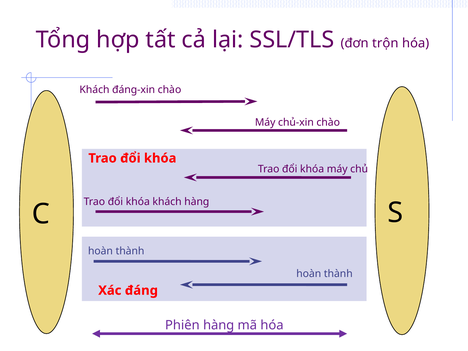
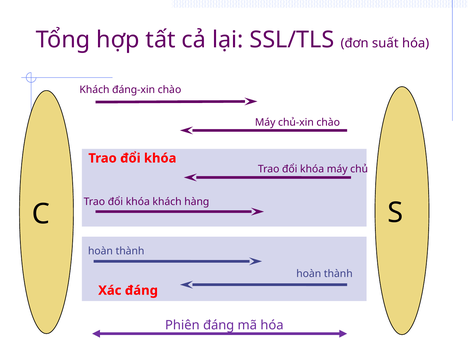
trộn: trộn -> suất
Phiên hàng: hàng -> đáng
